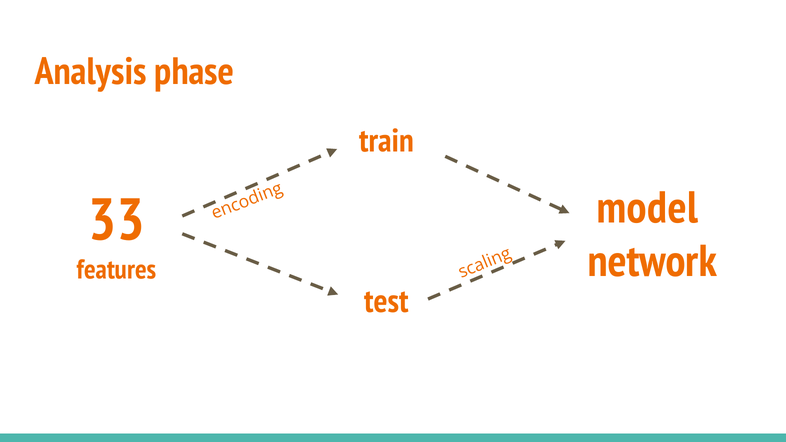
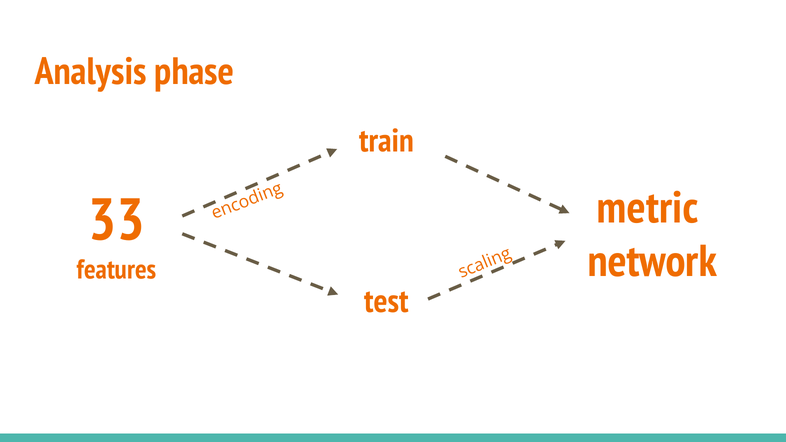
model: model -> metric
